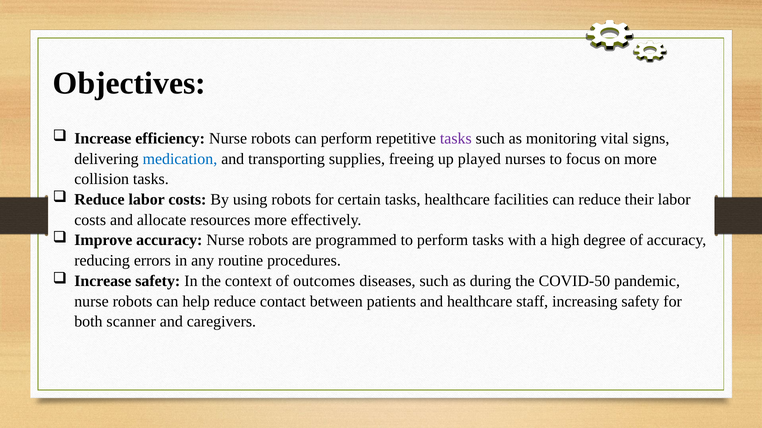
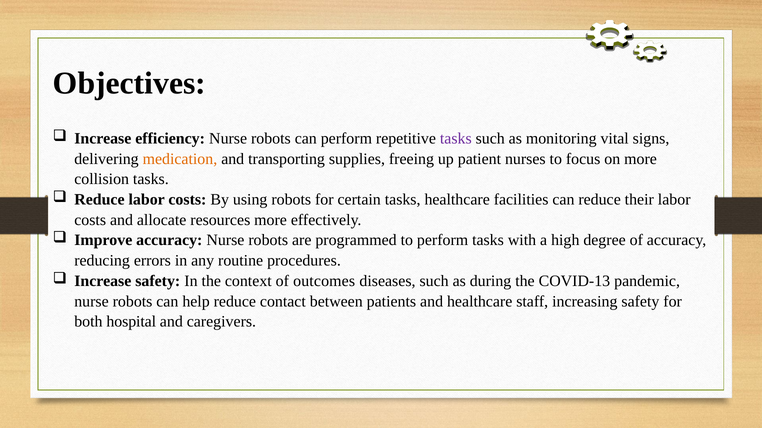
medication colour: blue -> orange
played: played -> patient
COVID-50: COVID-50 -> COVID-13
scanner: scanner -> hospital
